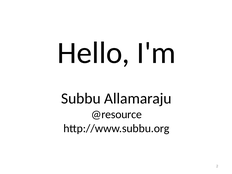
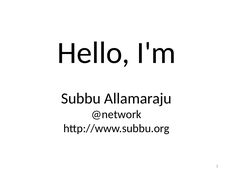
@resource: @resource -> @network
